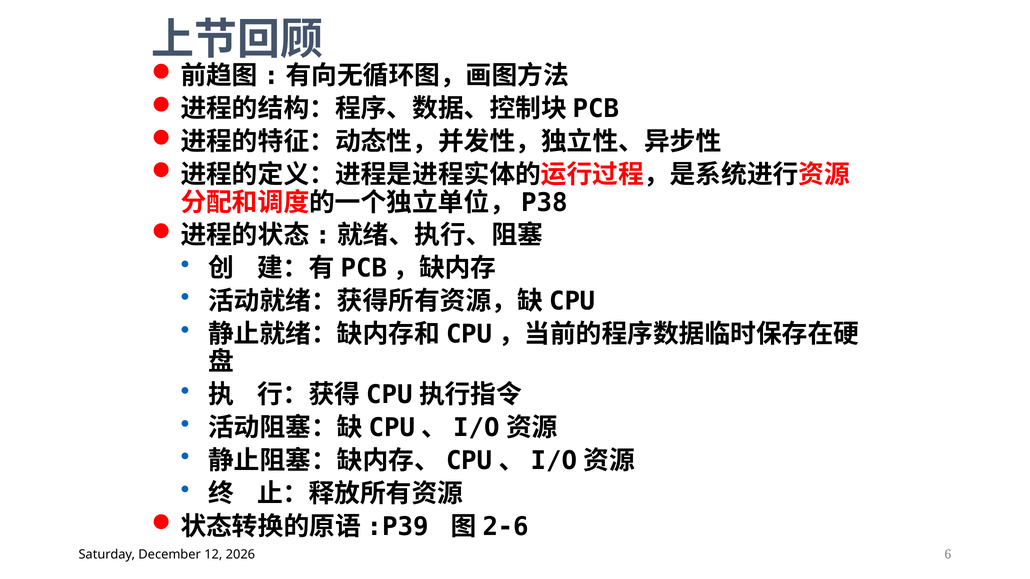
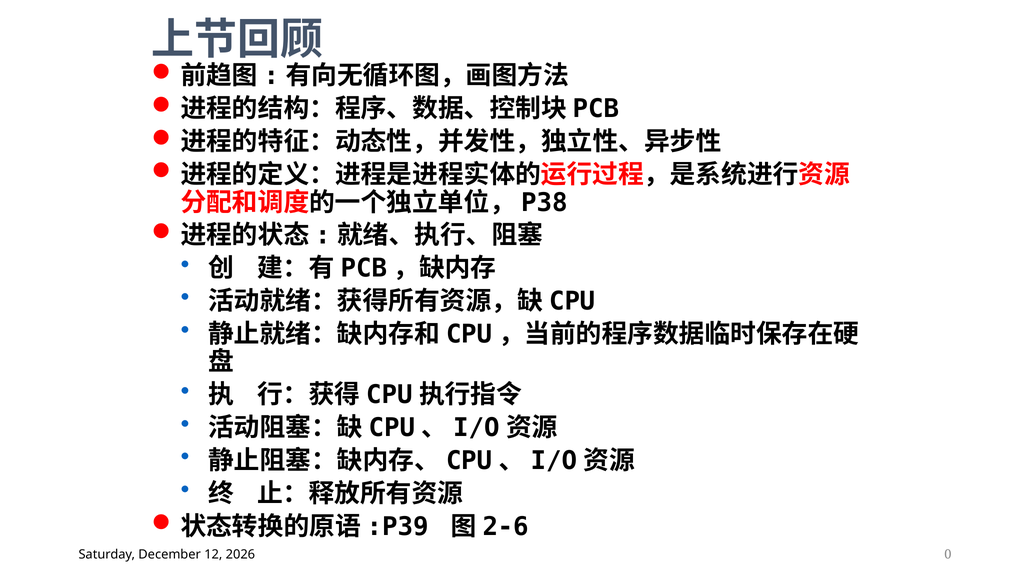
6: 6 -> 0
